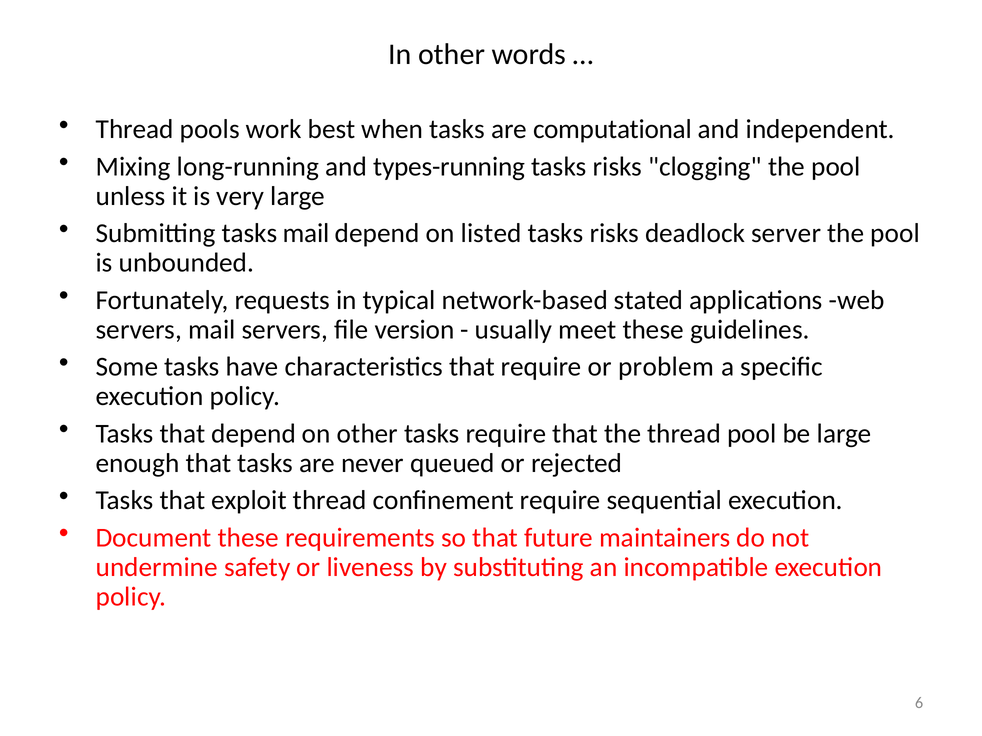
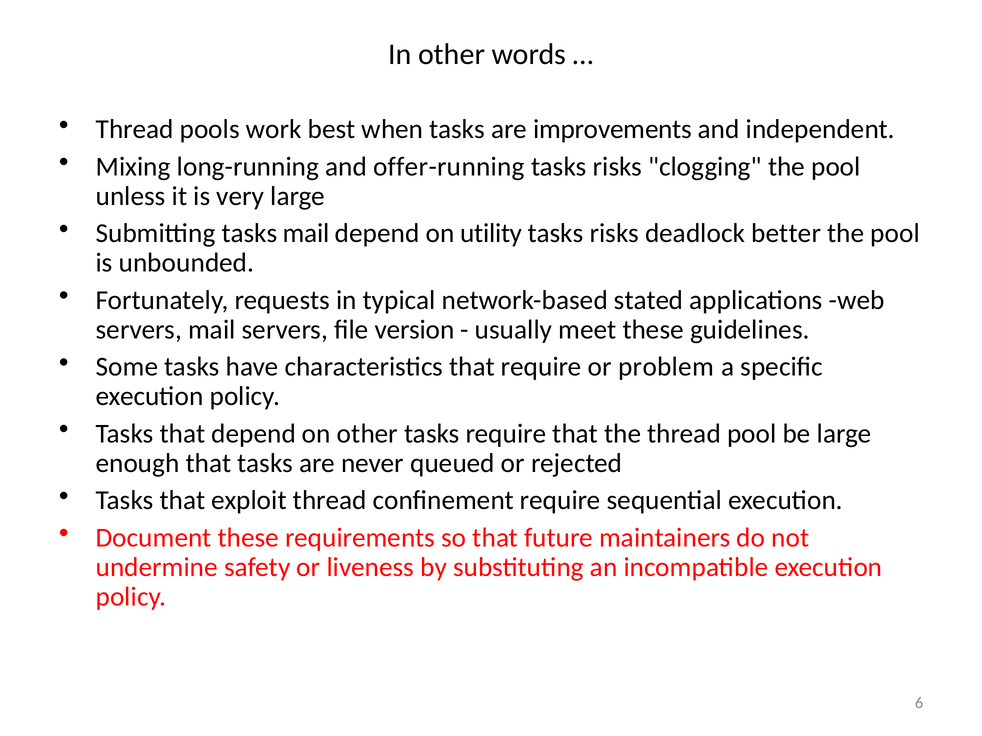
computational: computational -> improvements
types-running: types-running -> offer-running
listed: listed -> utility
server: server -> better
